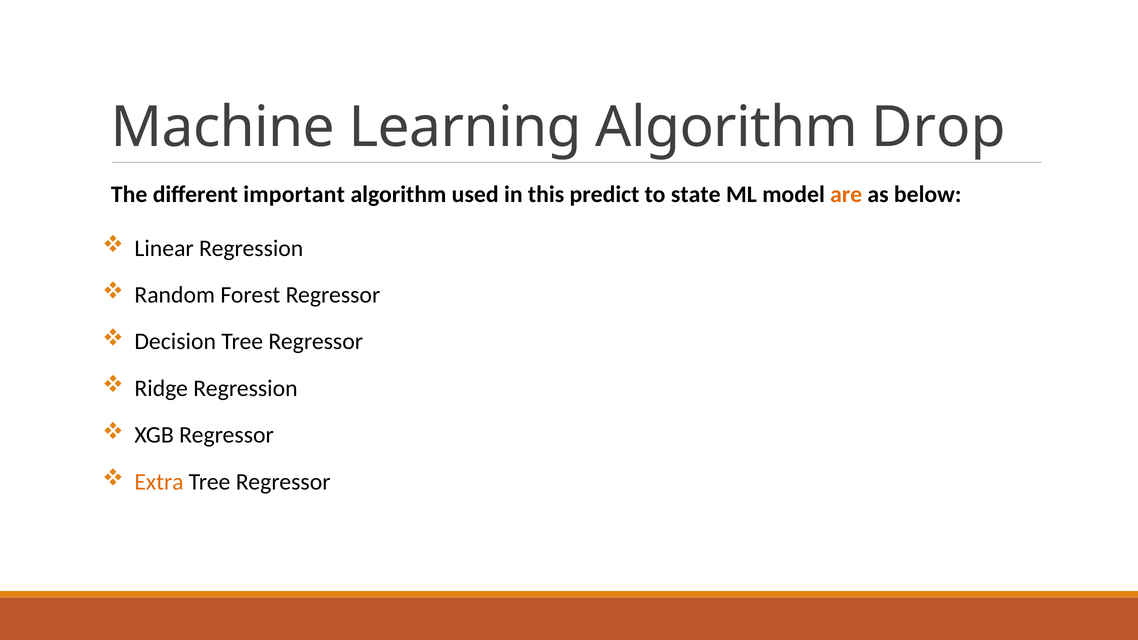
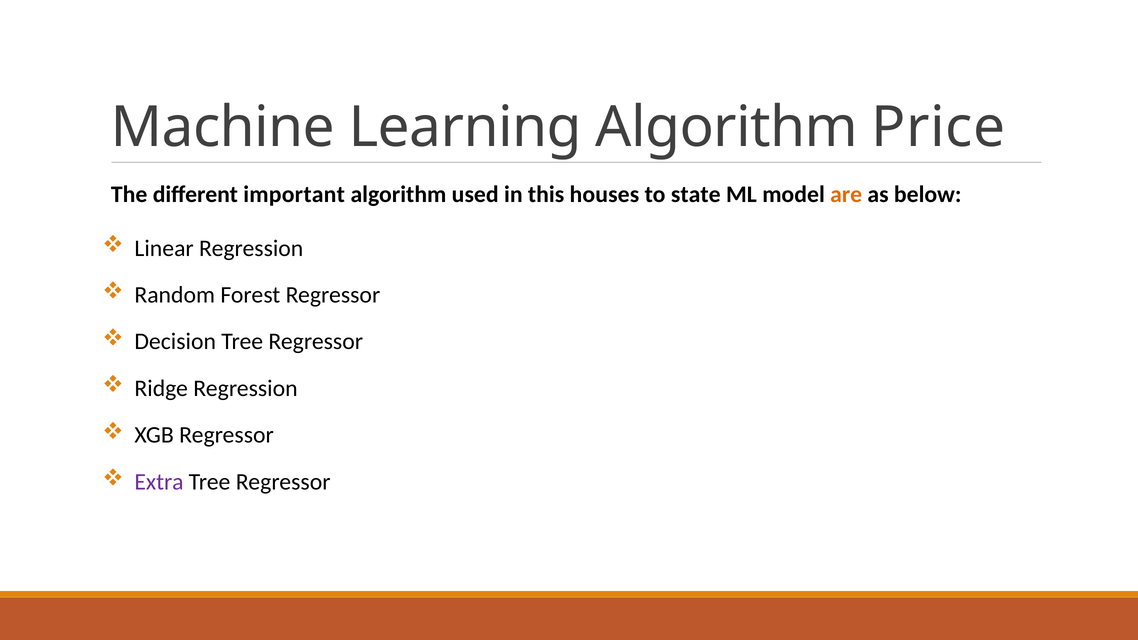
Drop: Drop -> Price
predict: predict -> houses
Extra colour: orange -> purple
